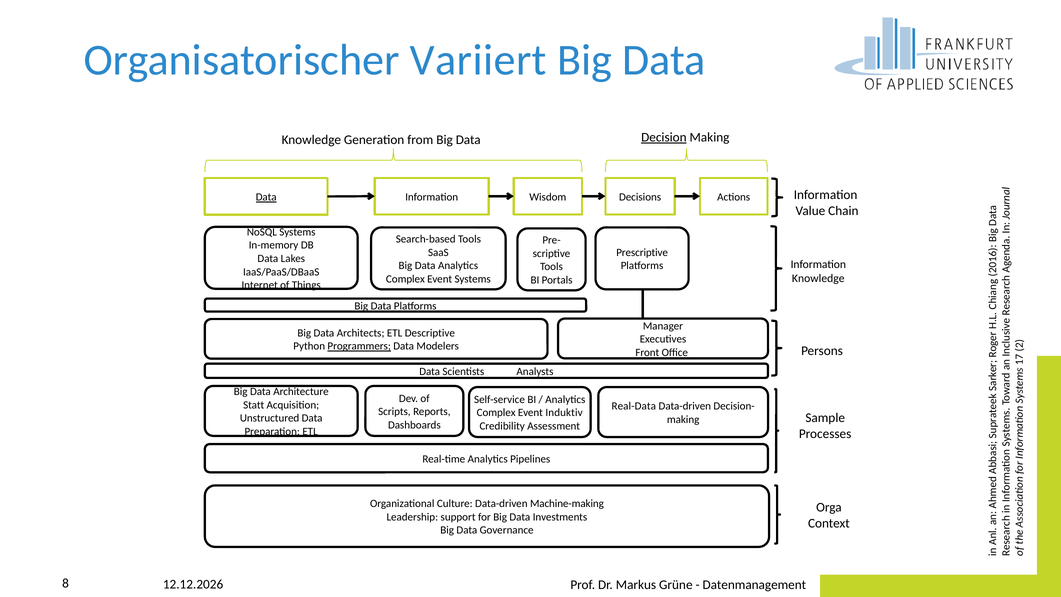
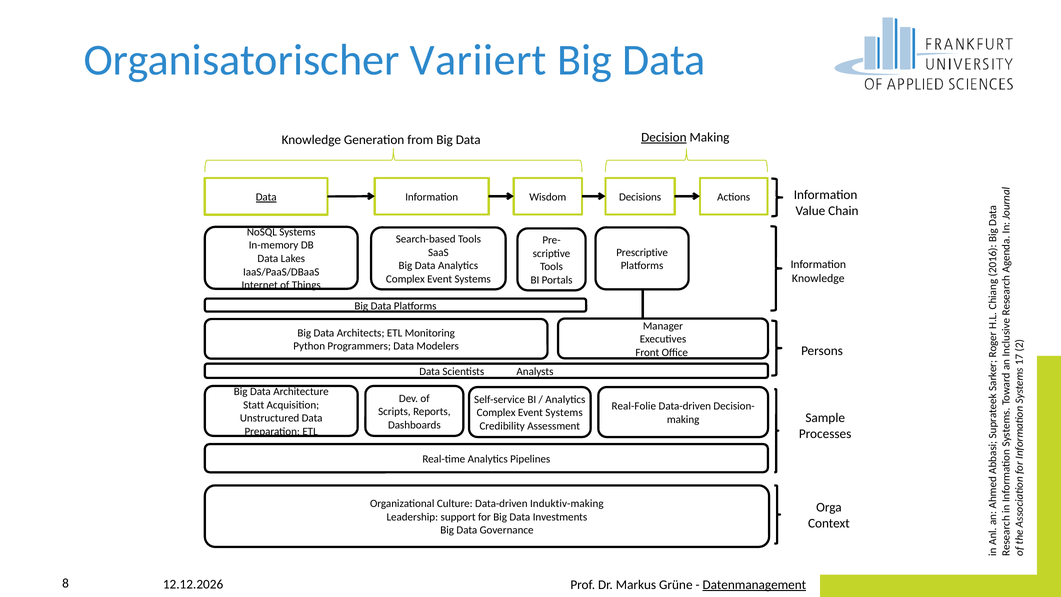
Descriptive: Descriptive -> Monitoring
Programmers underline: present -> none
Real-Data: Real-Data -> Real-Folie
Induktiv at (564, 413): Induktiv -> Systems
Machine-making: Machine-making -> Induktiv-making
Datenmanagement underline: none -> present
